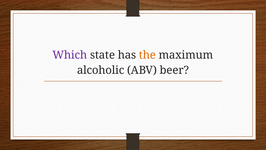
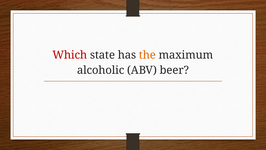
Which colour: purple -> red
